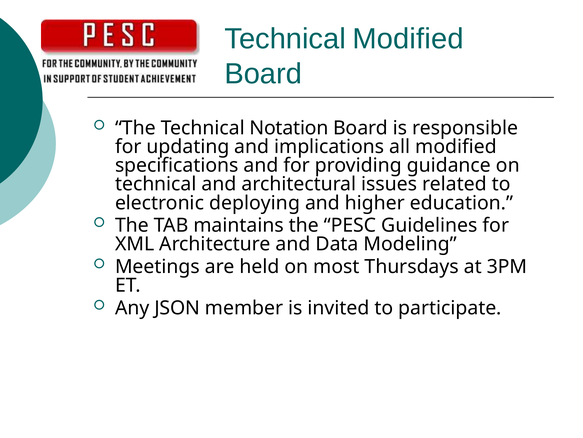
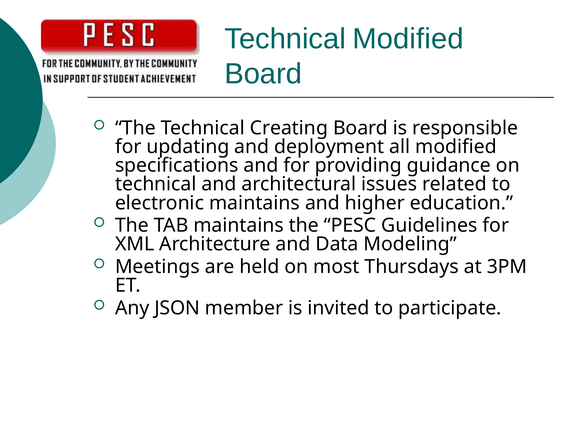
Notation: Notation -> Creating
implications: implications -> deployment
electronic deploying: deploying -> maintains
